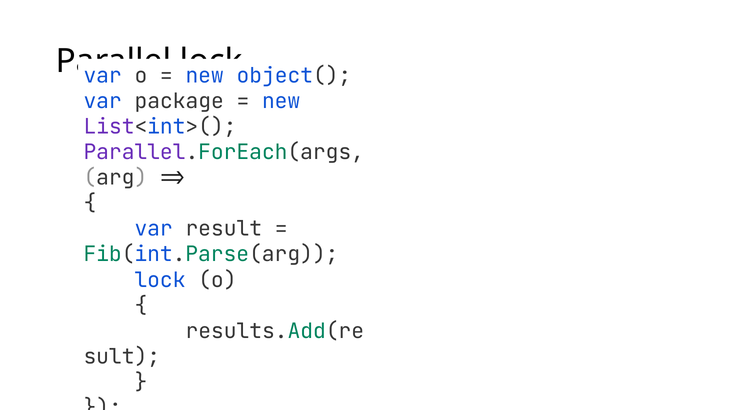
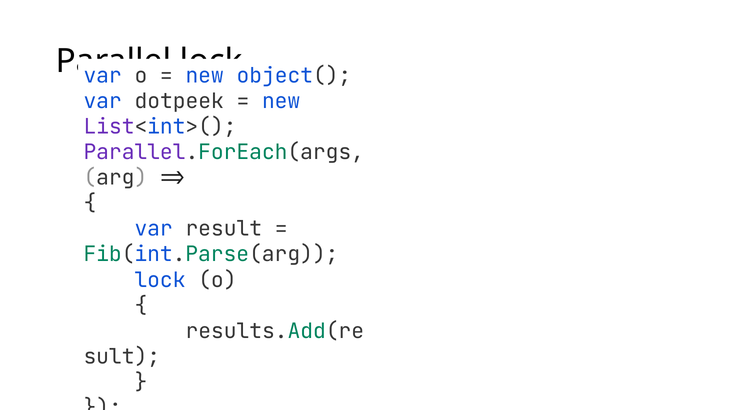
package: package -> dotpeek
